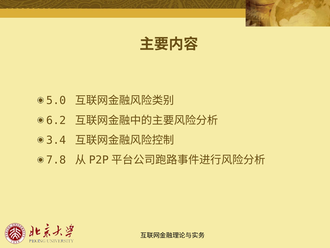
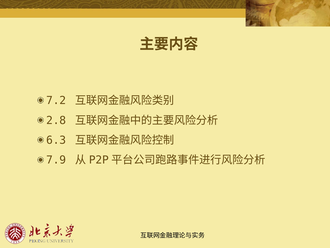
5.0: 5.0 -> 7.2
6.2: 6.2 -> 2.8
3.4: 3.4 -> 6.3
7.8: 7.8 -> 7.9
